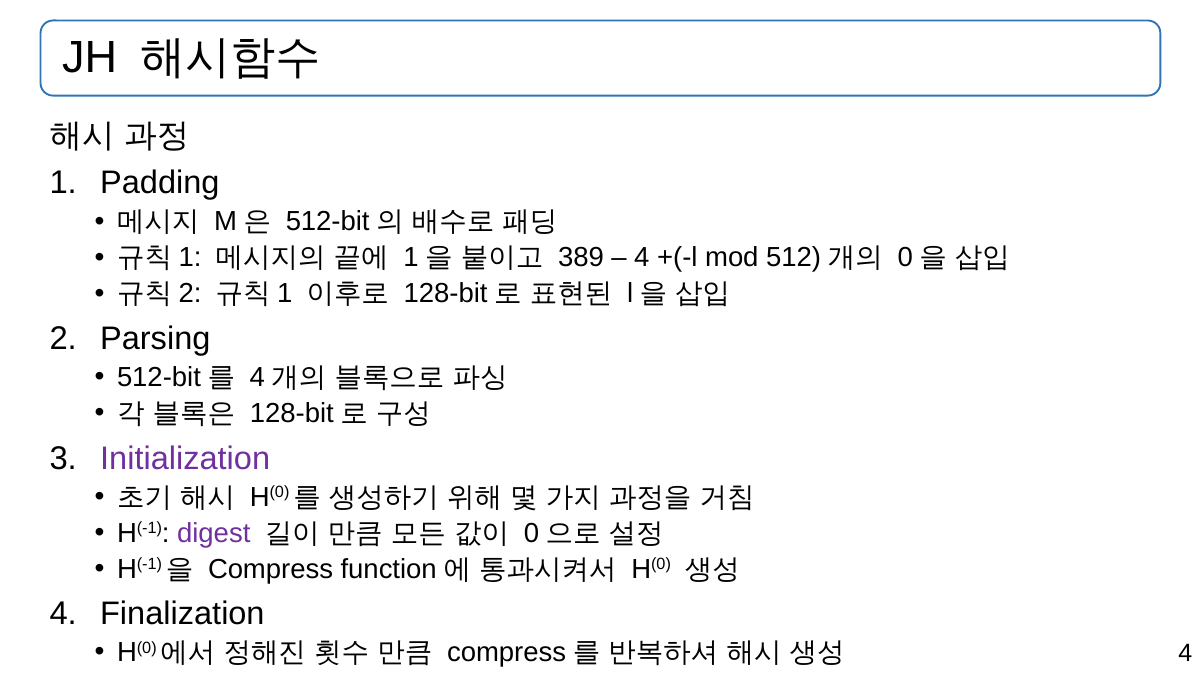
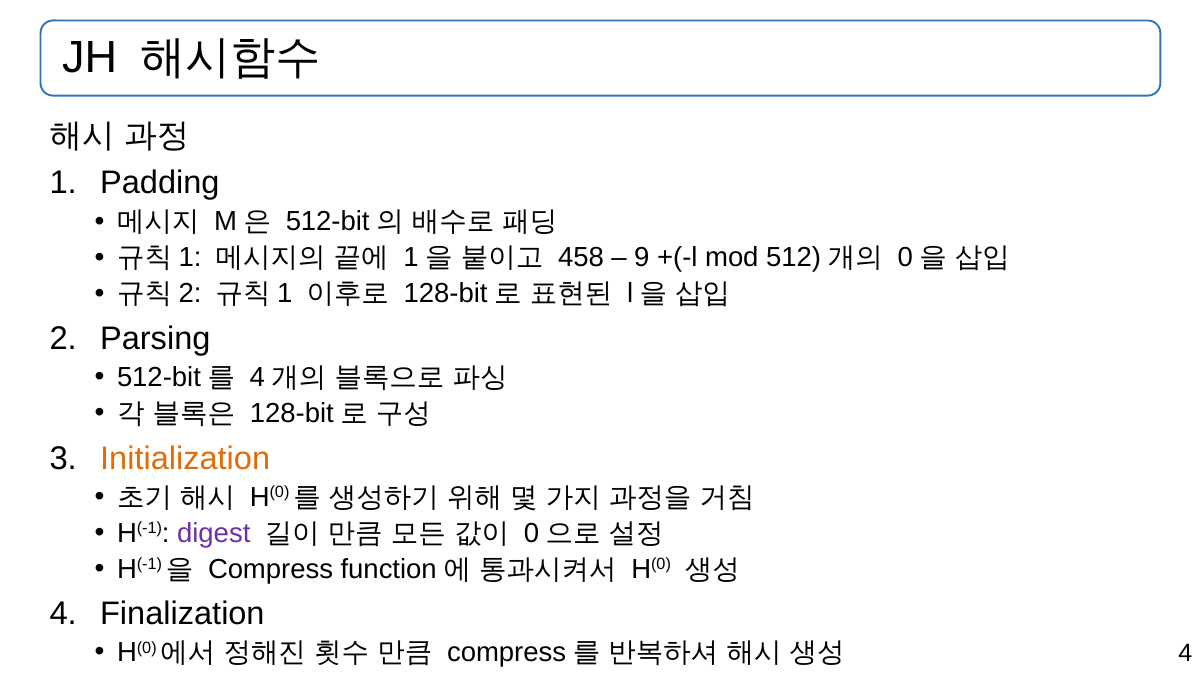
389: 389 -> 458
4 at (642, 258): 4 -> 9
Initialization colour: purple -> orange
